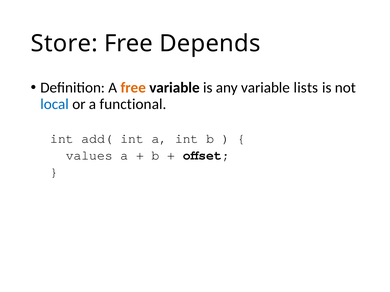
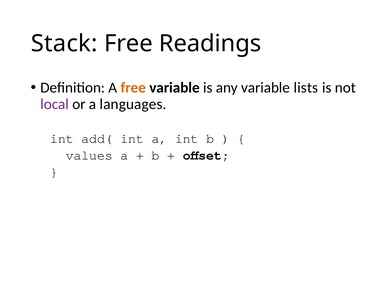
Store: Store -> Stack
Depends: Depends -> Readings
local colour: blue -> purple
functional: functional -> languages
